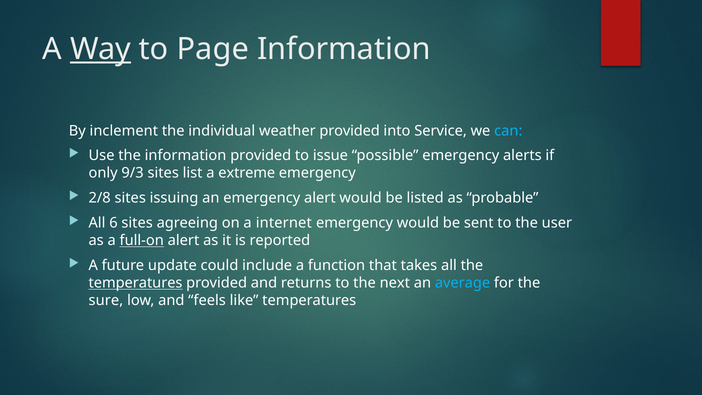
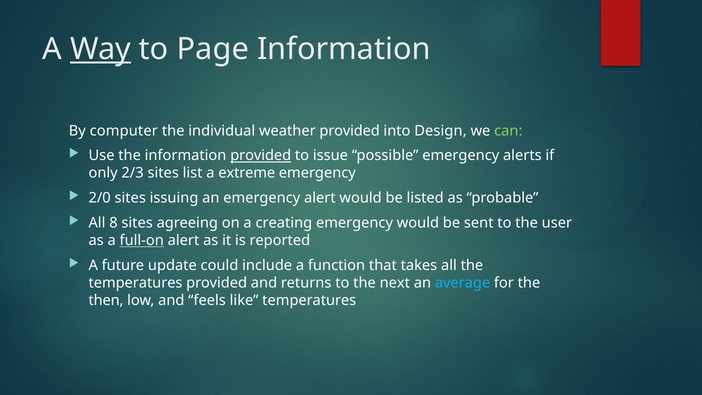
inclement: inclement -> computer
Service: Service -> Design
can colour: light blue -> light green
provided at (261, 156) underline: none -> present
9/3: 9/3 -> 2/3
2/8: 2/8 -> 2/0
6: 6 -> 8
internet: internet -> creating
temperatures at (136, 283) underline: present -> none
sure: sure -> then
